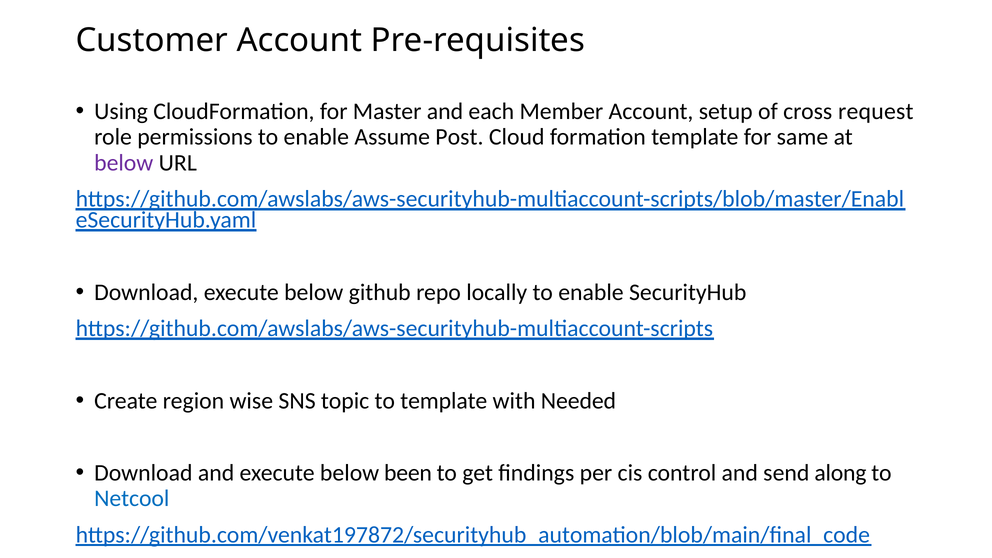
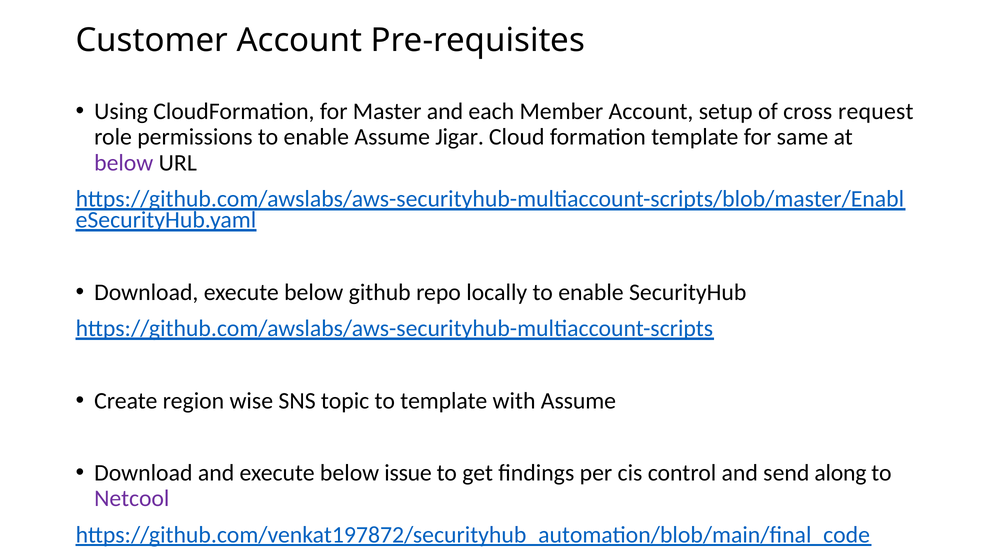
Post: Post -> Jigar
with Needed: Needed -> Assume
been: been -> issue
Netcool colour: blue -> purple
